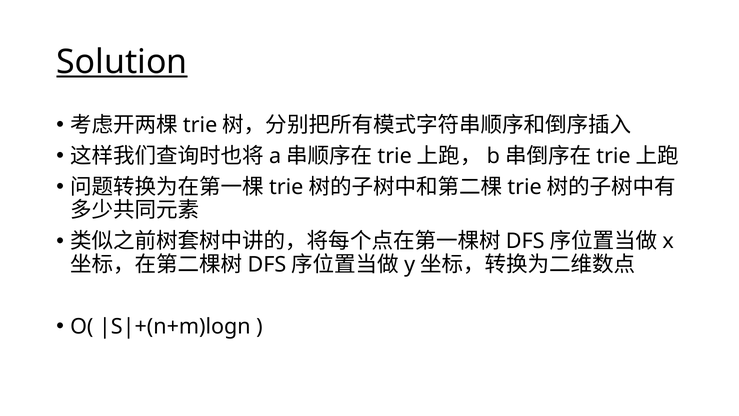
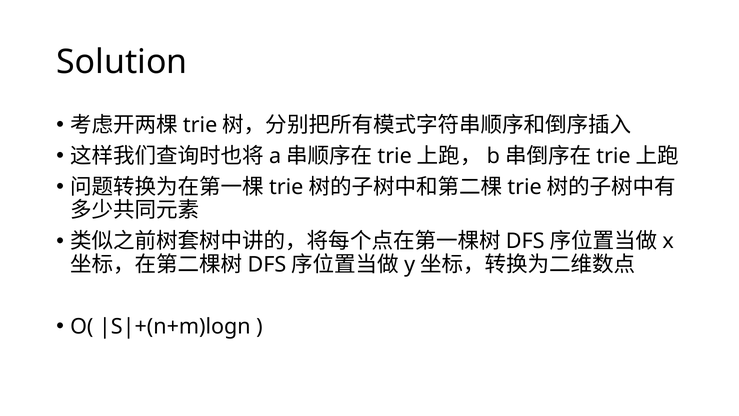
Solution underline: present -> none
